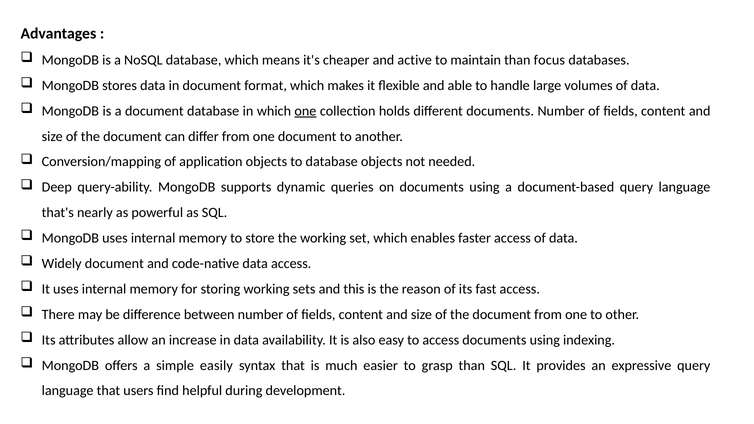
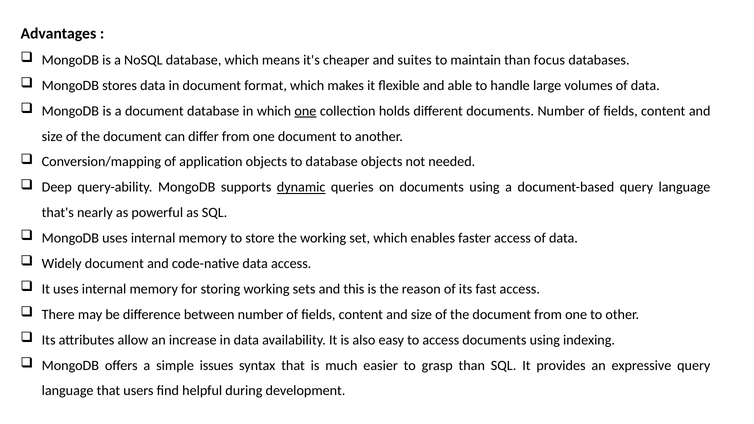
active: active -> suites
dynamic underline: none -> present
easily: easily -> issues
